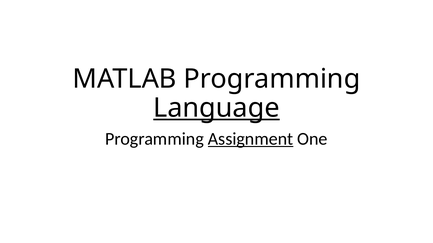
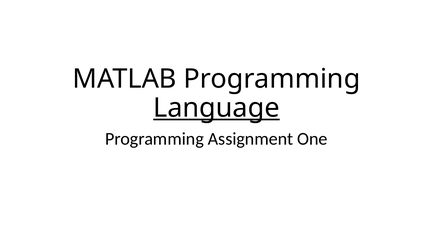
Assignment underline: present -> none
